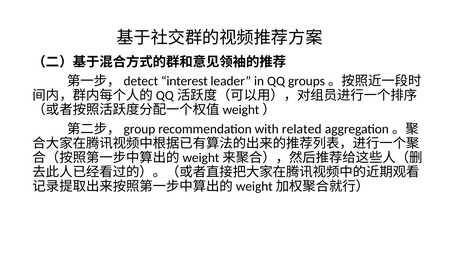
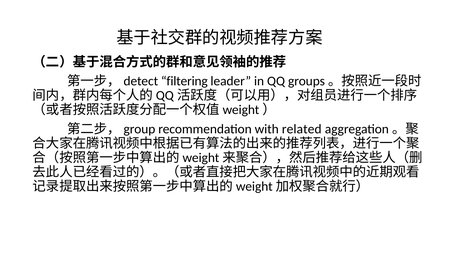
interest: interest -> filtering
